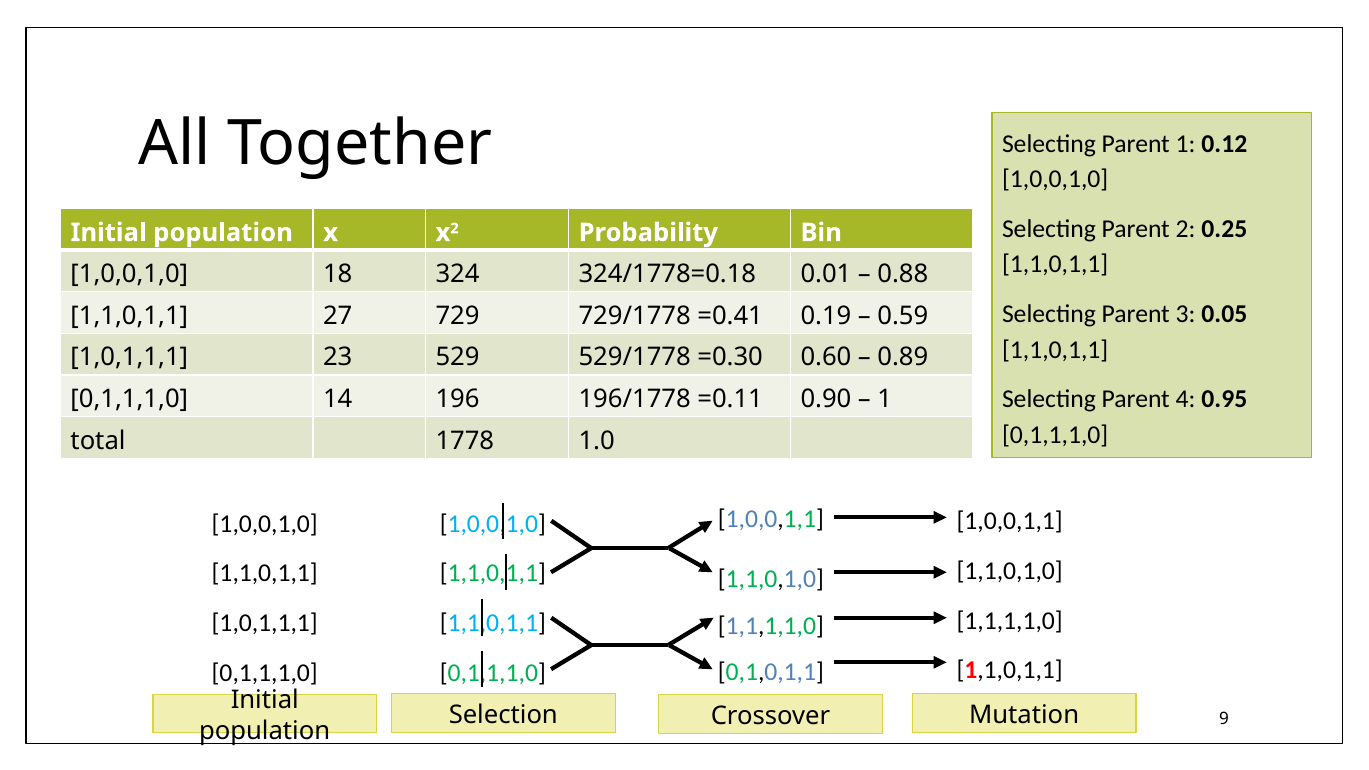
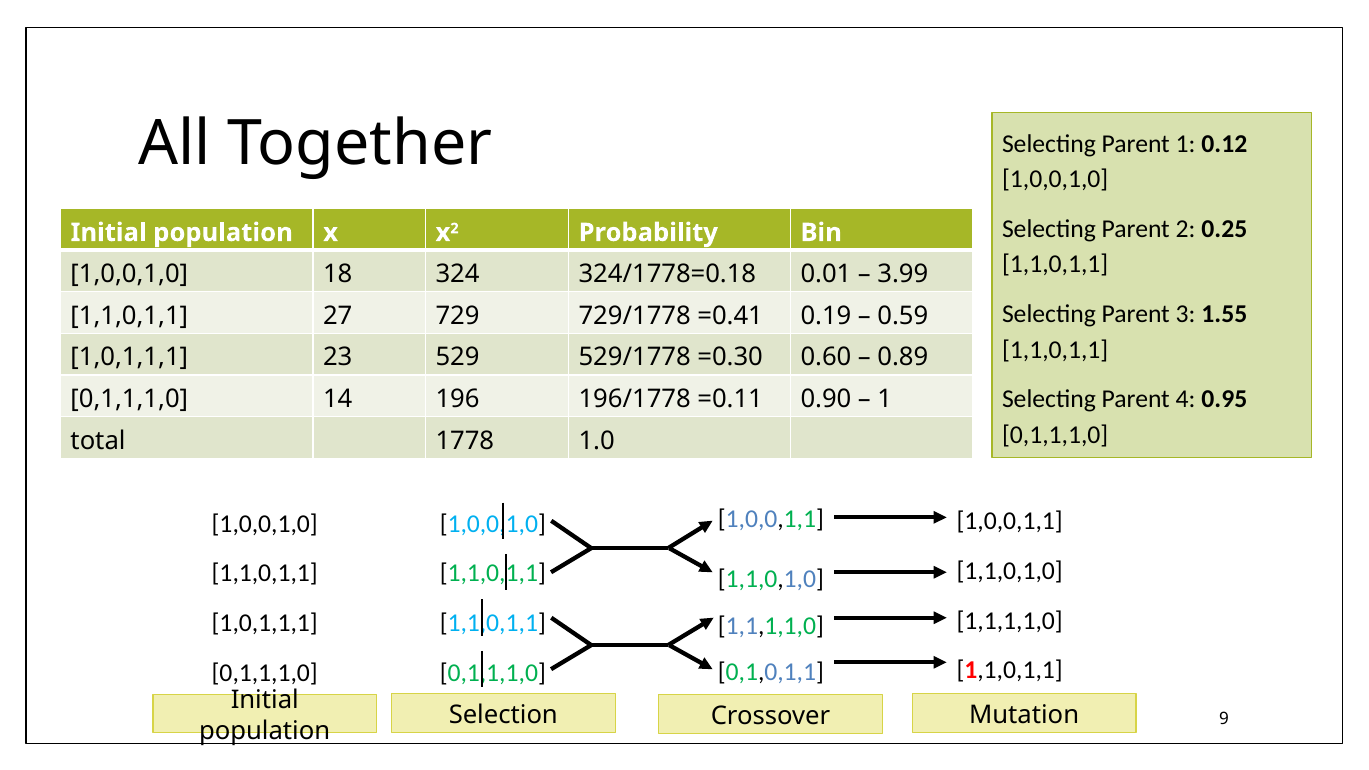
0.88: 0.88 -> 3.99
0.05: 0.05 -> 1.55
